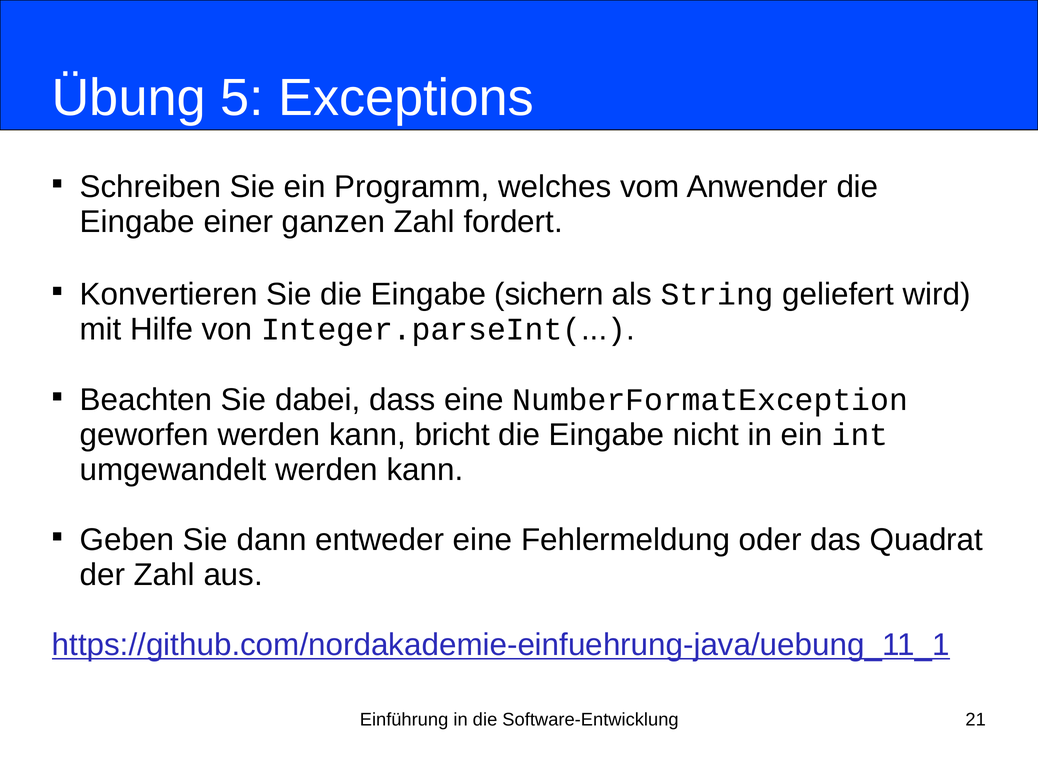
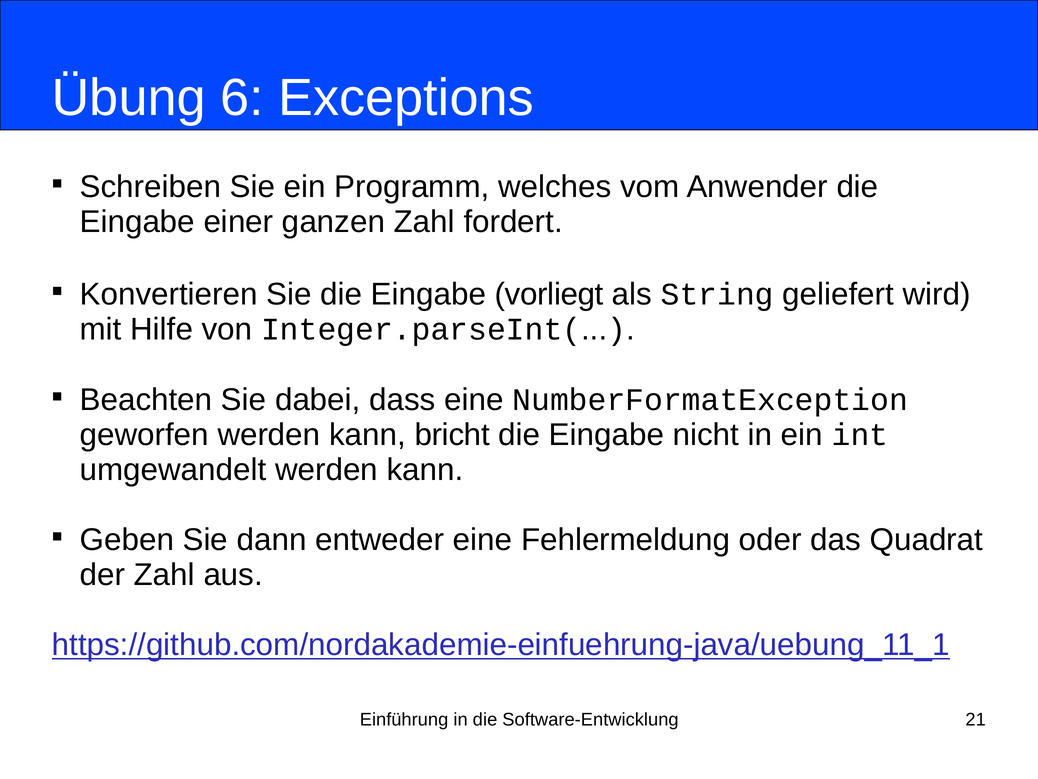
5: 5 -> 6
sichern: sichern -> vorliegt
